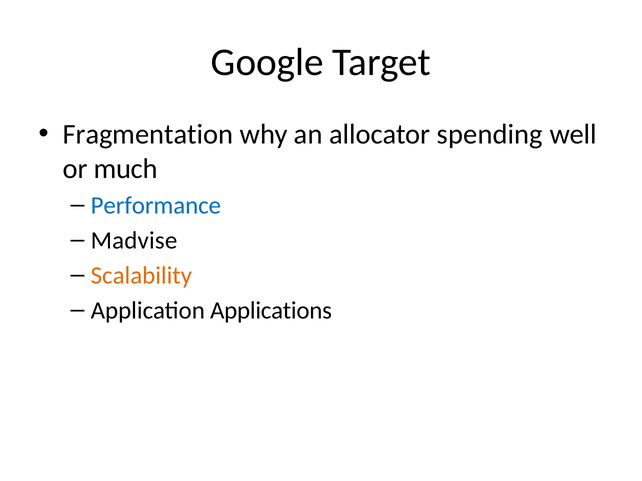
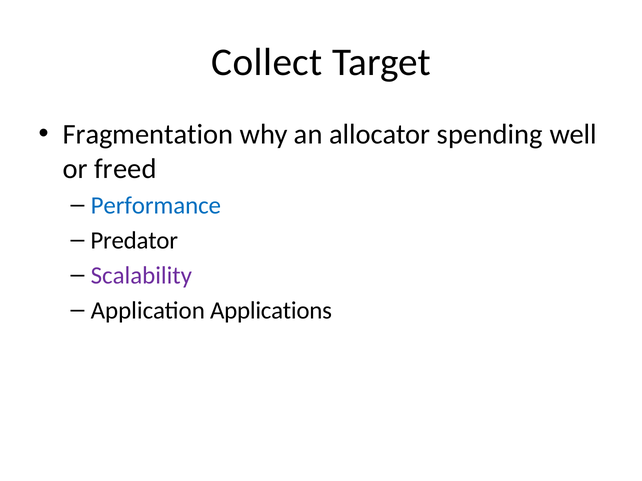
Google: Google -> Collect
much: much -> freed
Madvise: Madvise -> Predator
Scalability colour: orange -> purple
